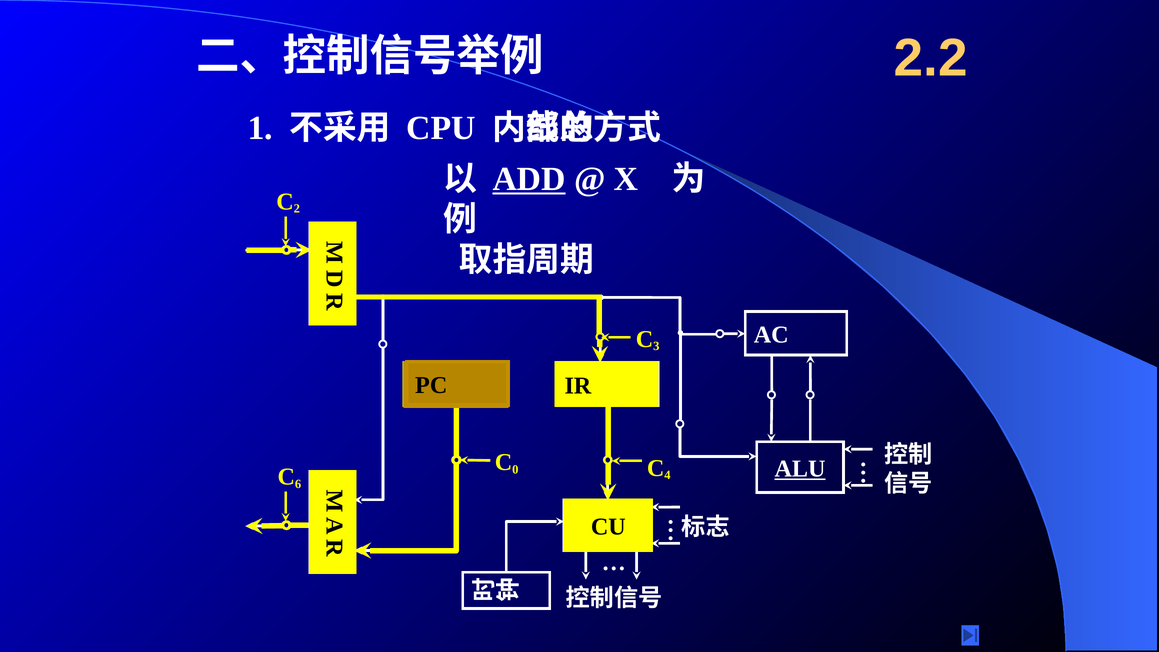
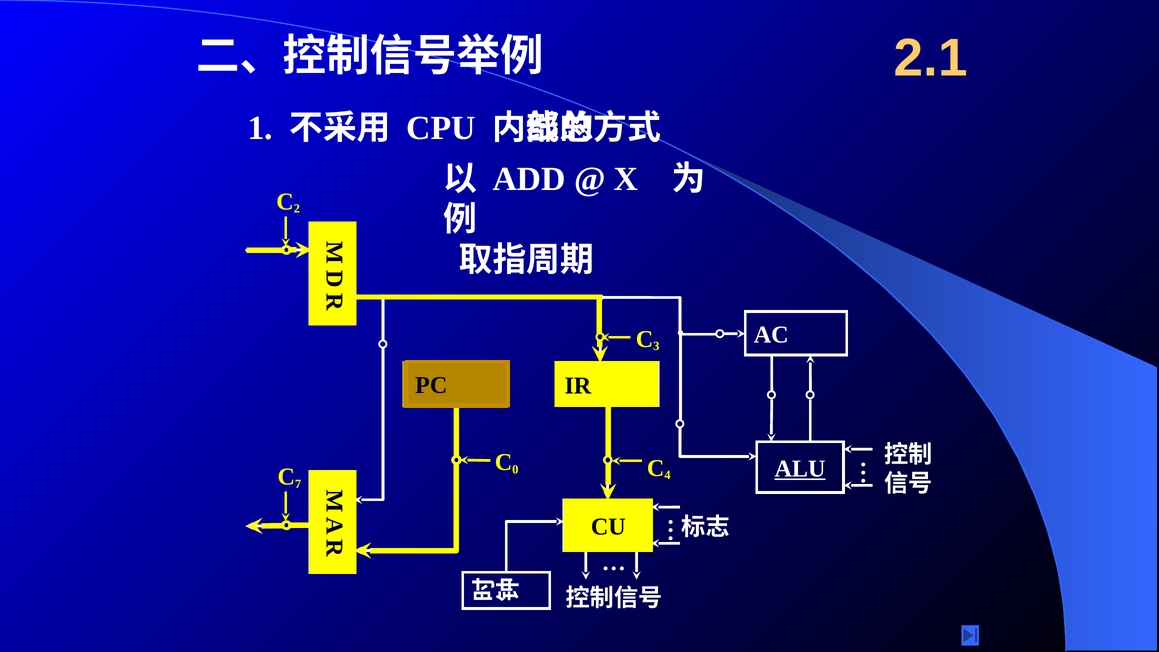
2.2: 2.2 -> 2.1
ADD underline: present -> none
6: 6 -> 7
